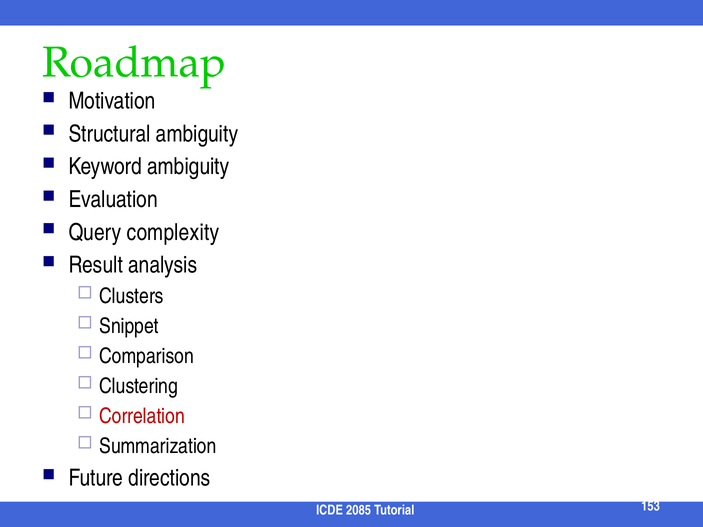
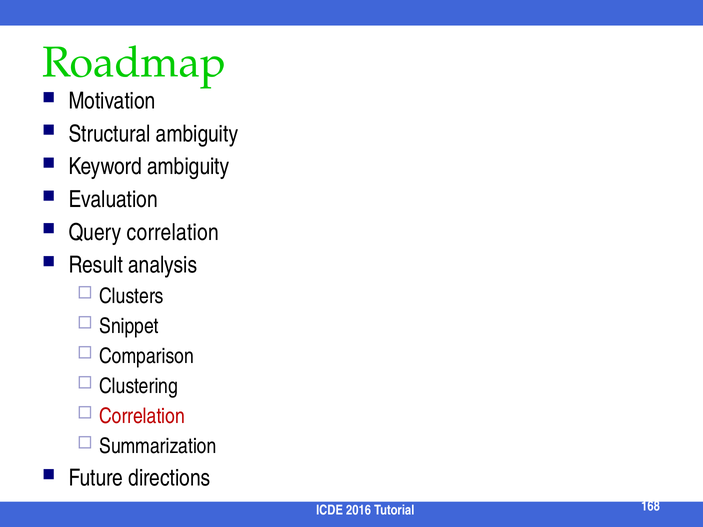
Query complexity: complexity -> correlation
2085: 2085 -> 2016
153: 153 -> 168
